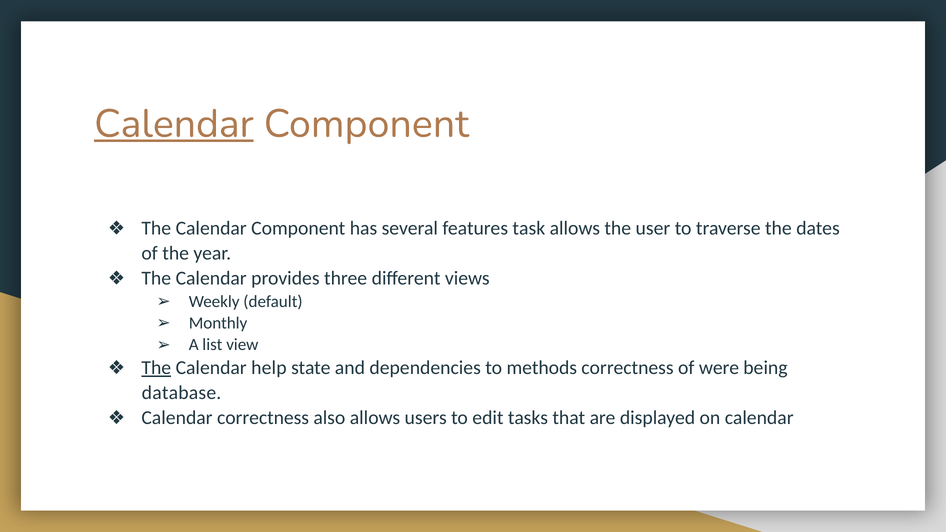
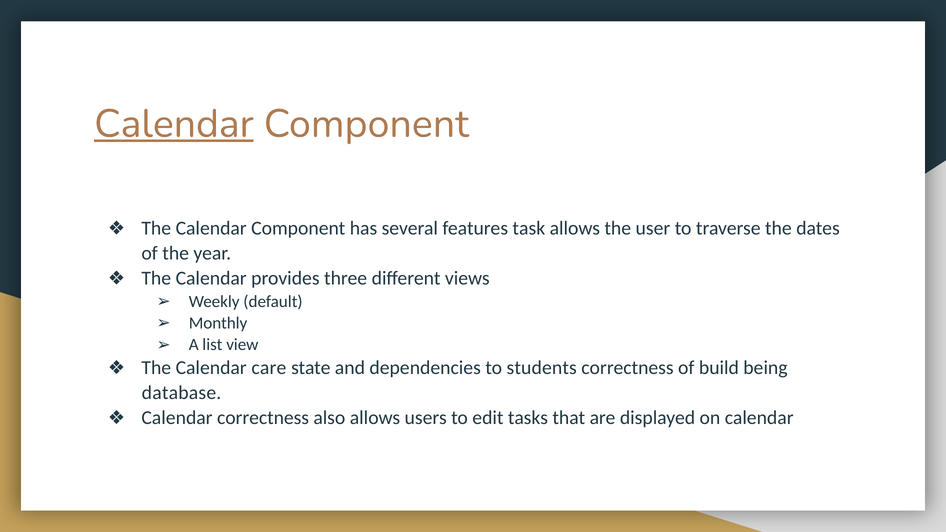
The at (156, 368) underline: present -> none
help: help -> care
methods: methods -> students
were: were -> build
